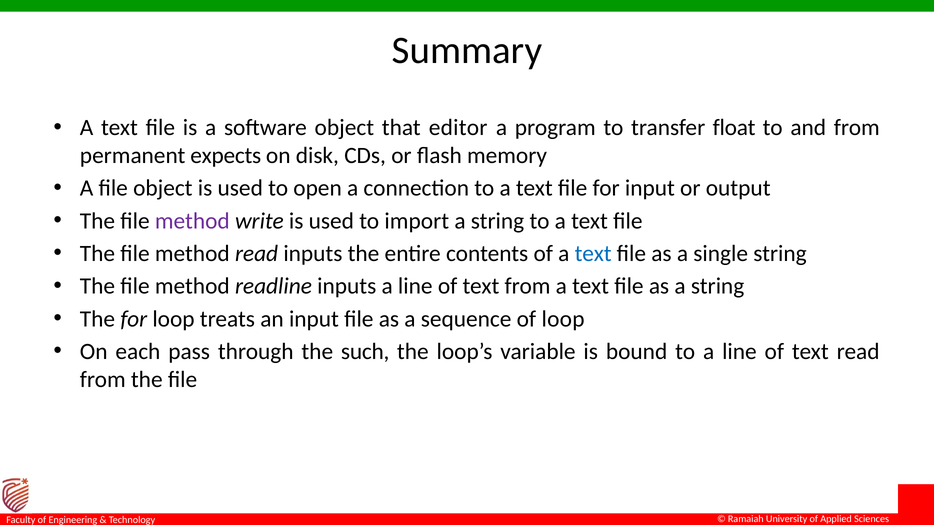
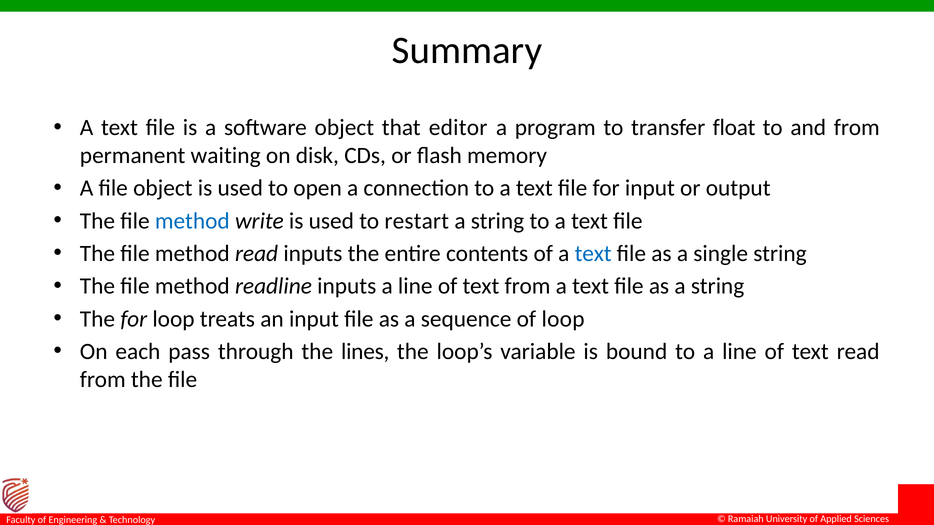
expects: expects -> waiting
method at (192, 221) colour: purple -> blue
import: import -> restart
such: such -> lines
